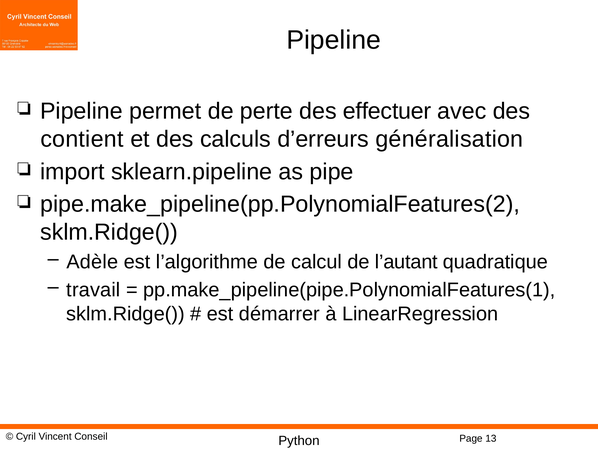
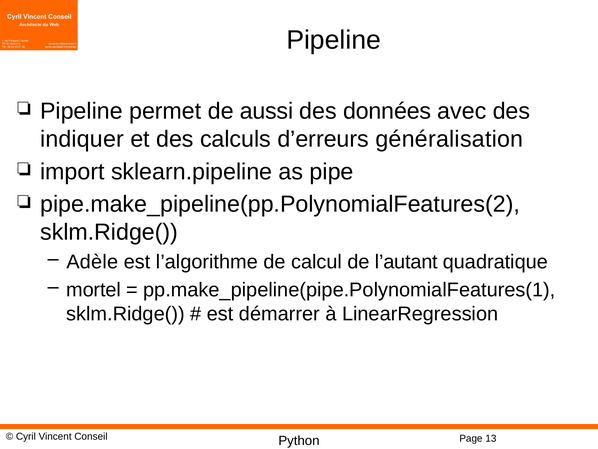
perte: perte -> aussi
effectuer: effectuer -> données
contient: contient -> indiquer
travail: travail -> mortel
